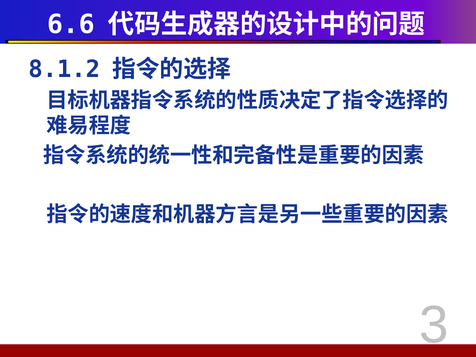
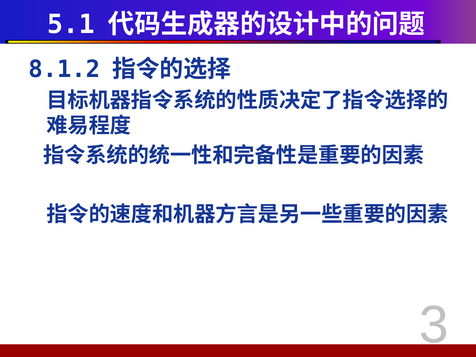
6.6: 6.6 -> 5.1
